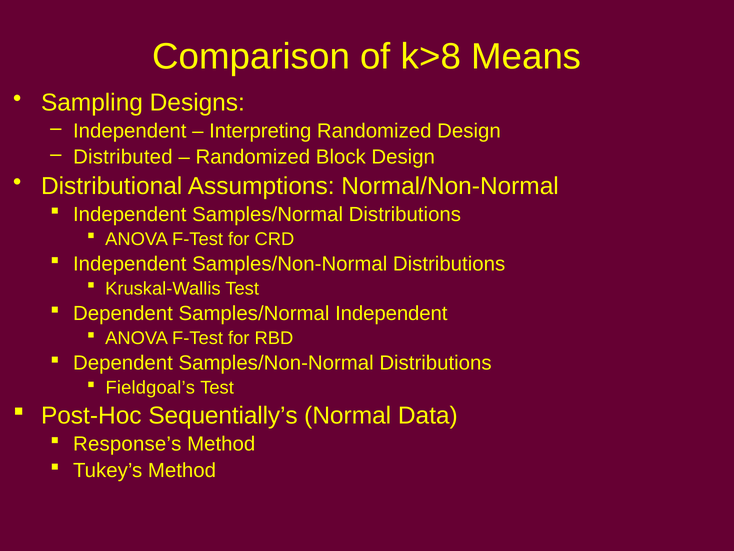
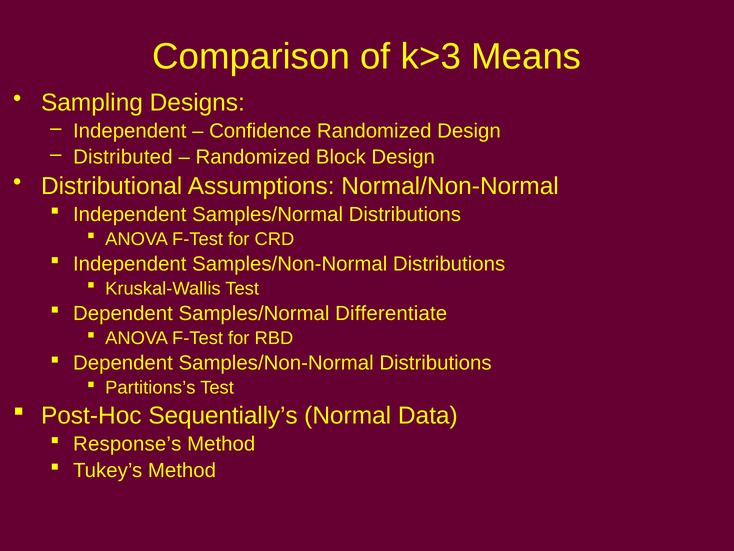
k>8: k>8 -> k>3
Interpreting: Interpreting -> Confidence
Samples/Normal Independent: Independent -> Differentiate
Fieldgoal’s: Fieldgoal’s -> Partitions’s
